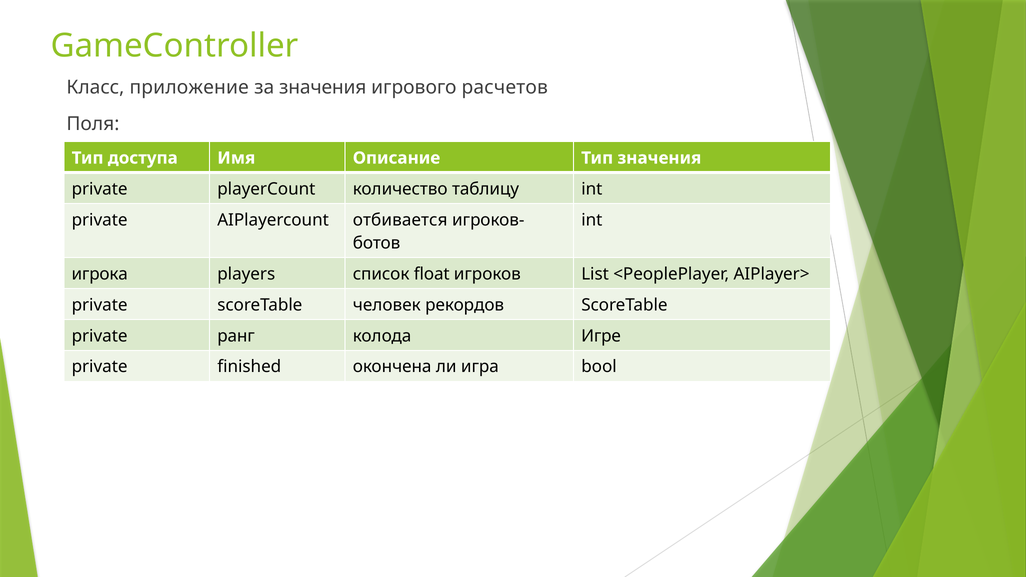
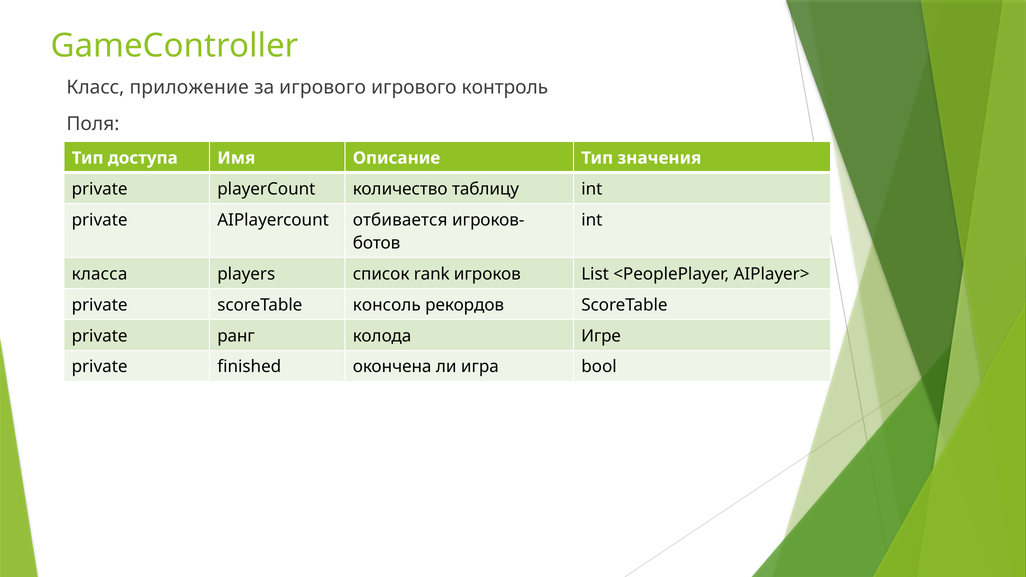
за значения: значения -> игрового
расчетов: расчетов -> контроль
игрока: игрока -> класса
float: float -> rank
человек: человек -> консоль
